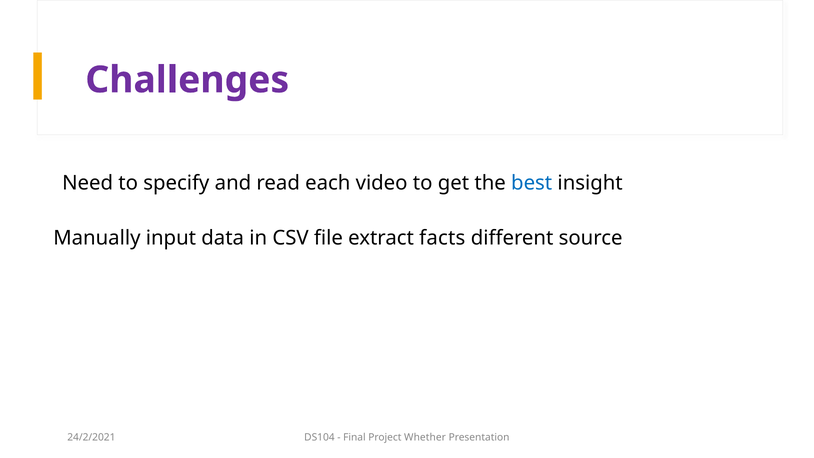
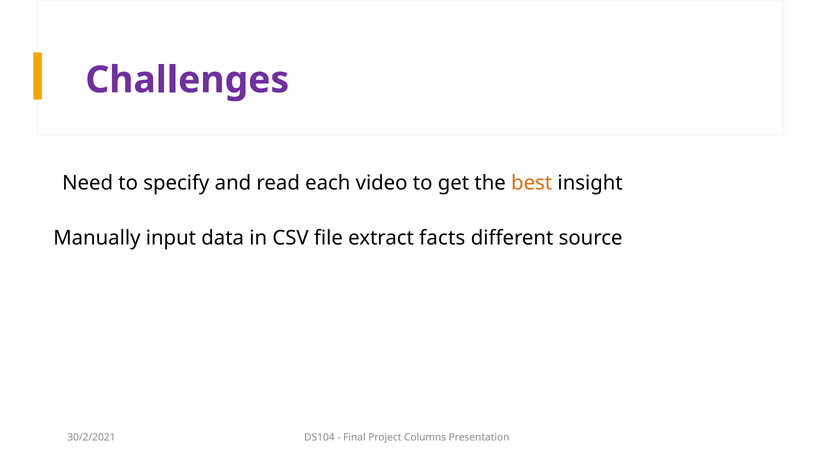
best colour: blue -> orange
24/2/2021: 24/2/2021 -> 30/2/2021
Whether: Whether -> Columns
